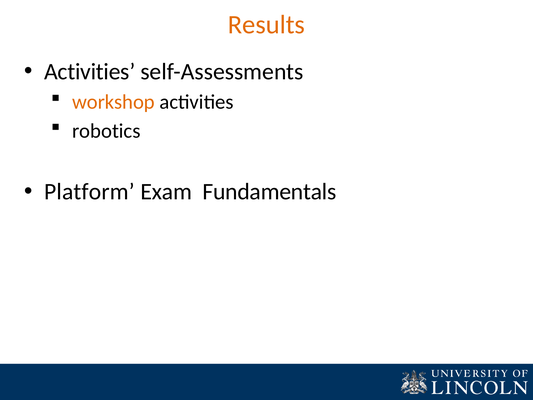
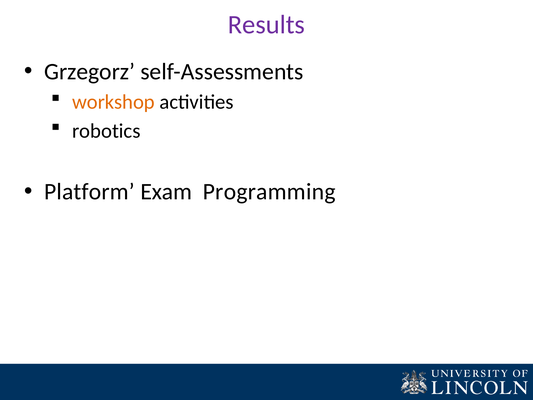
Results colour: orange -> purple
Activities at (90, 72): Activities -> Grzegorz
Fundamentals: Fundamentals -> Programming
